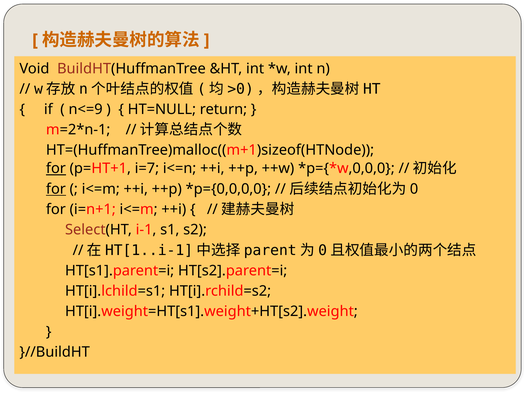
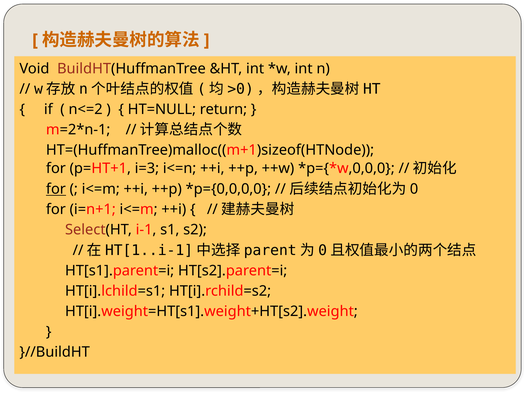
n<=9: n<=9 -> n<=2
for at (56, 169) underline: present -> none
i=7: i=7 -> i=3
